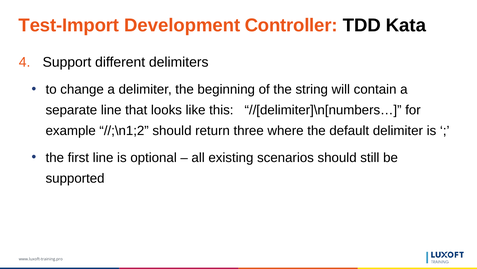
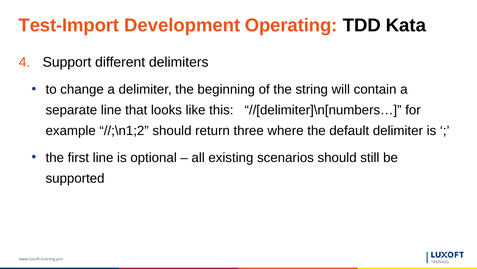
Controller: Controller -> Operating
